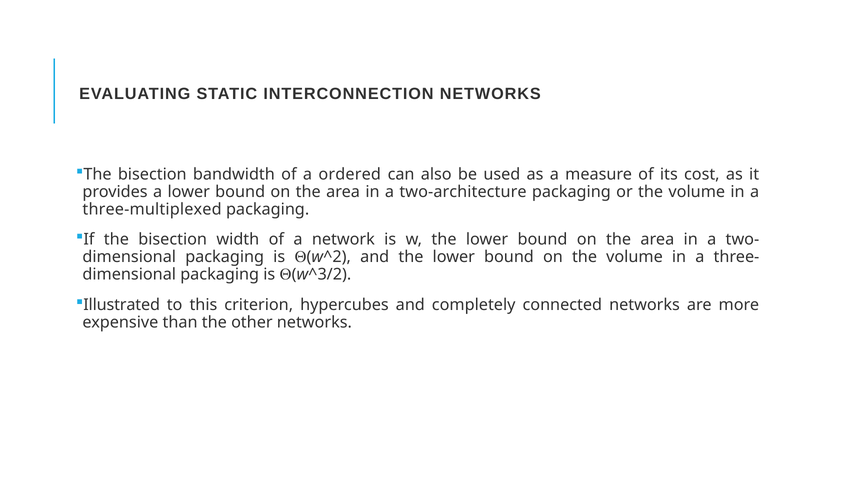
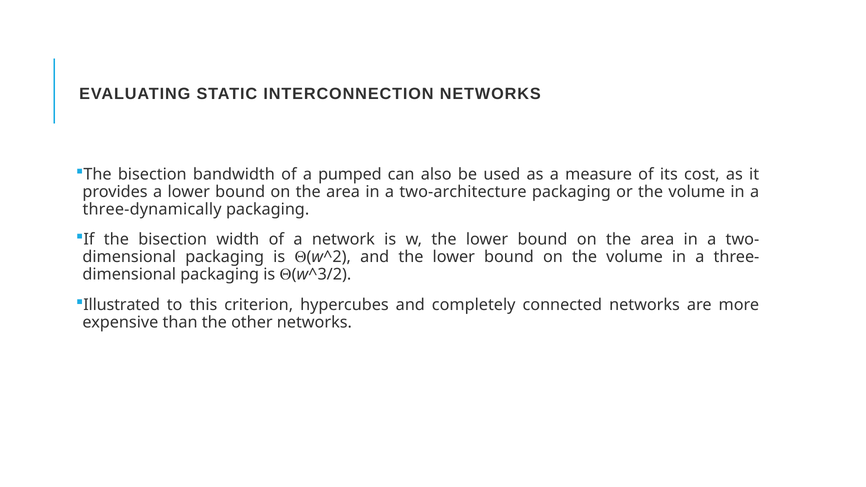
ordered: ordered -> pumped
three-multiplexed: three-multiplexed -> three-dynamically
